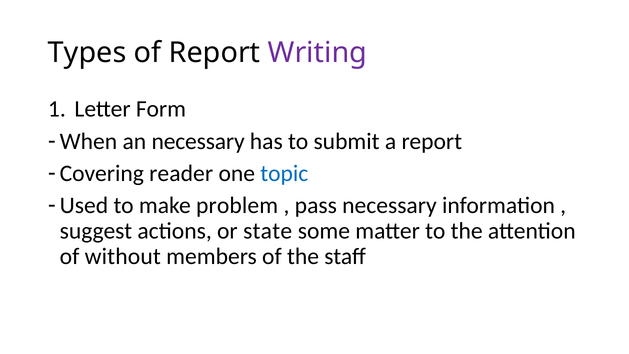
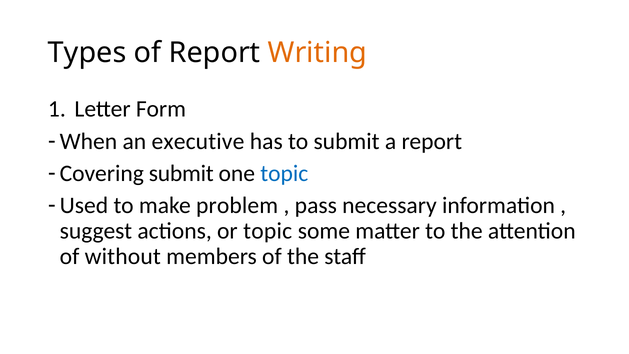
Writing colour: purple -> orange
an necessary: necessary -> executive
Covering reader: reader -> submit
or state: state -> topic
